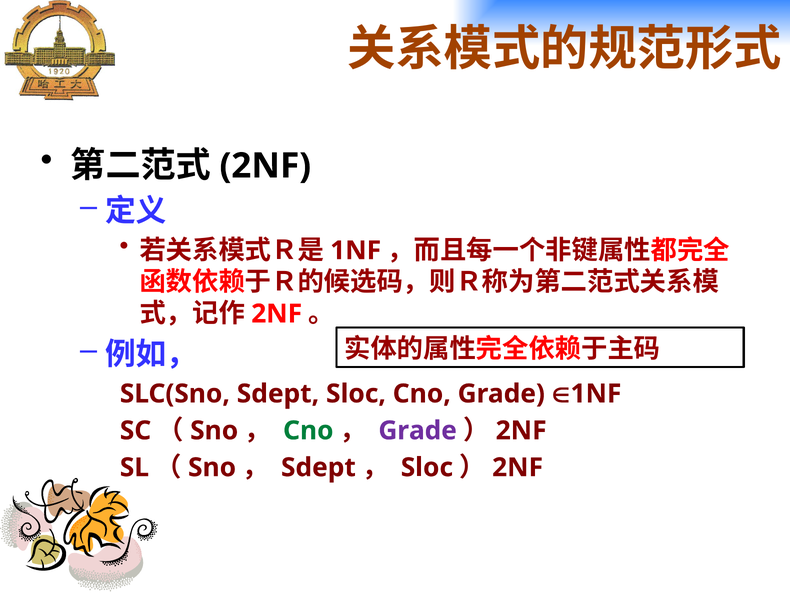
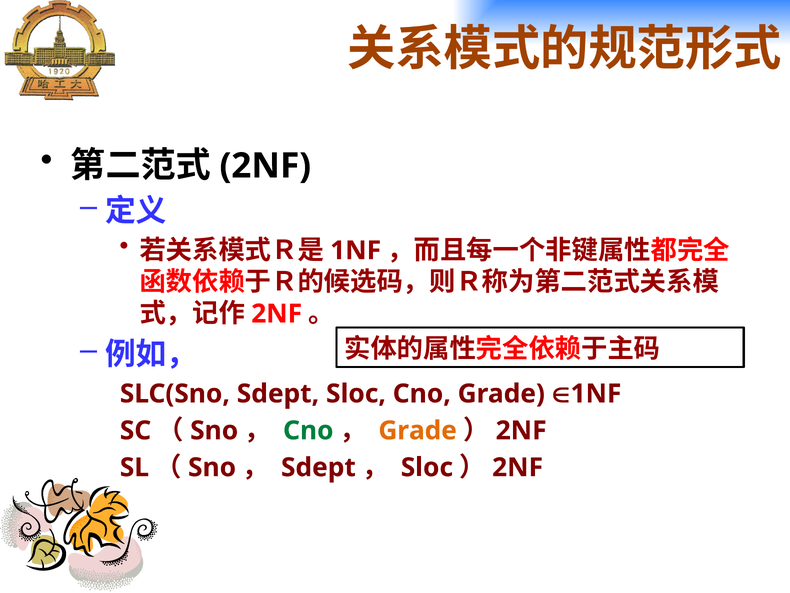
Grade at (418, 430) colour: purple -> orange
